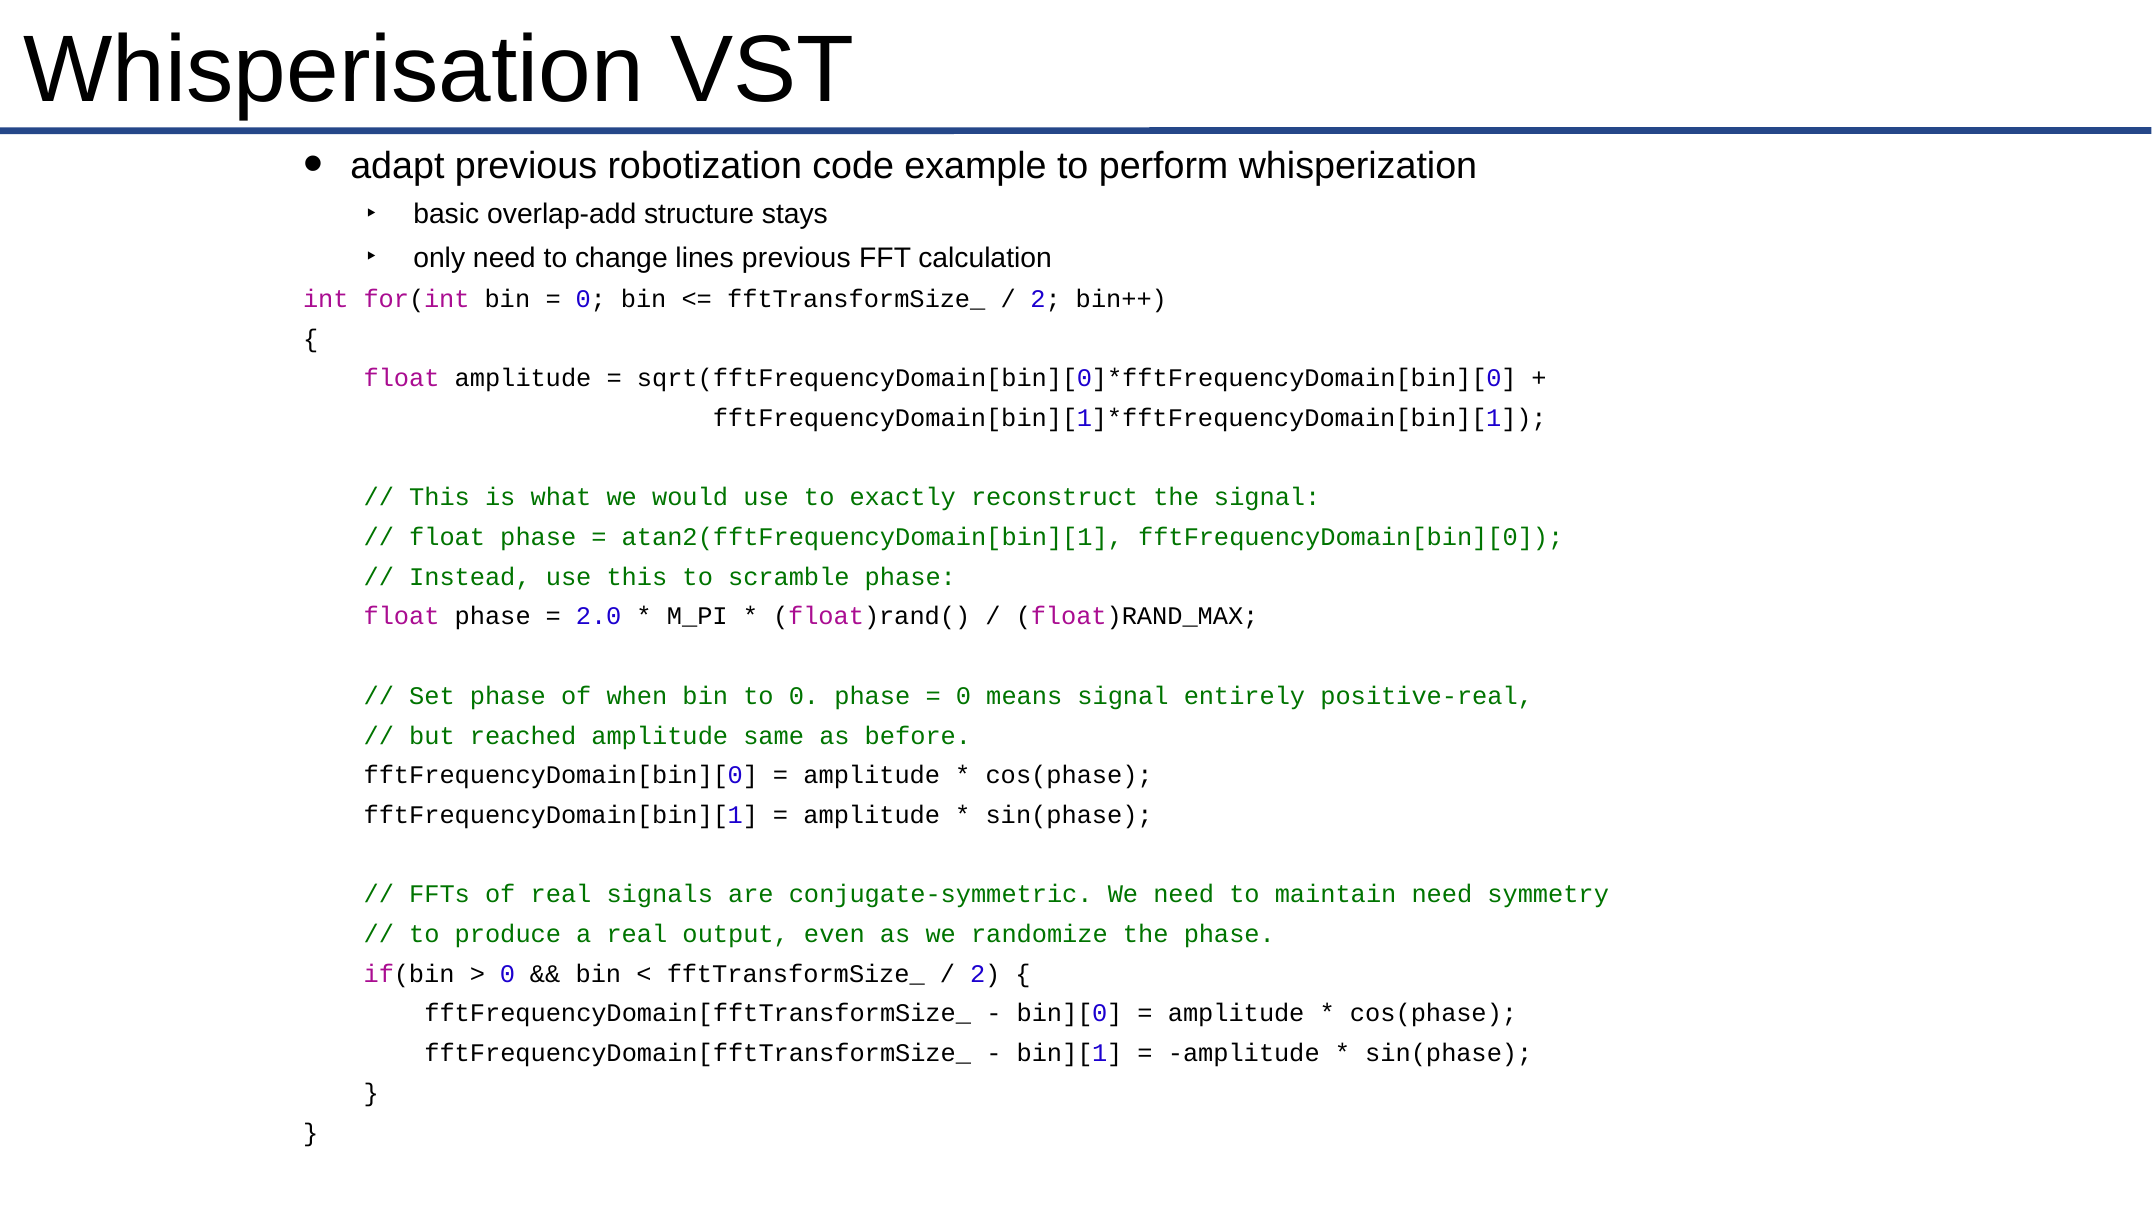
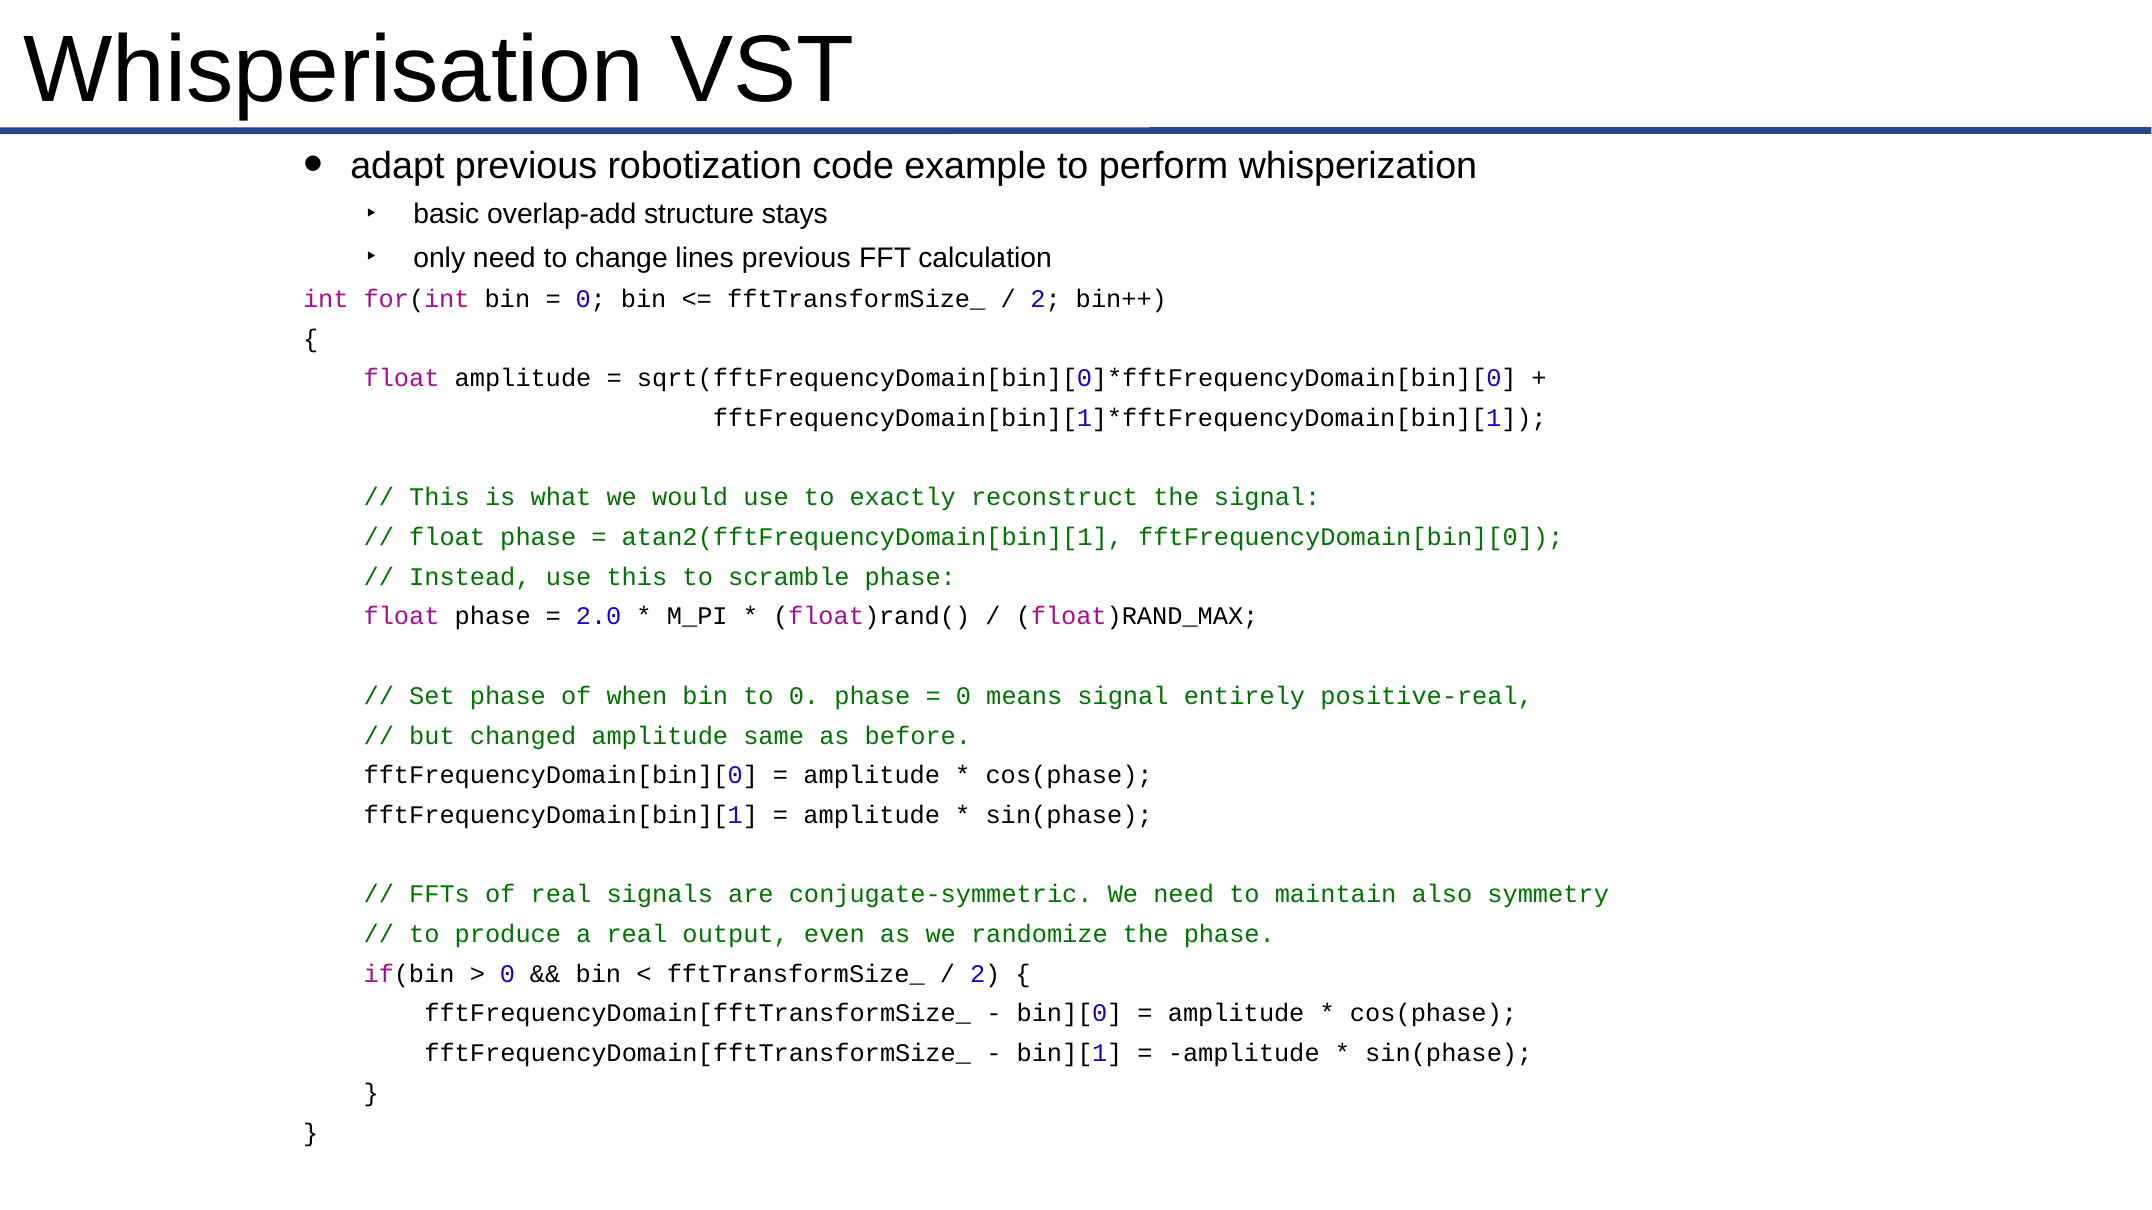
reached: reached -> changed
maintain need: need -> also
